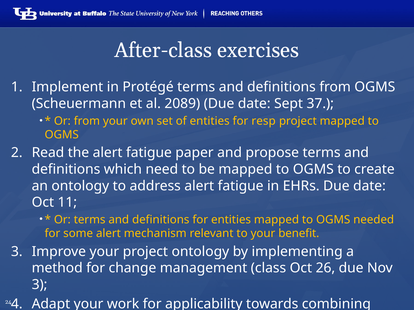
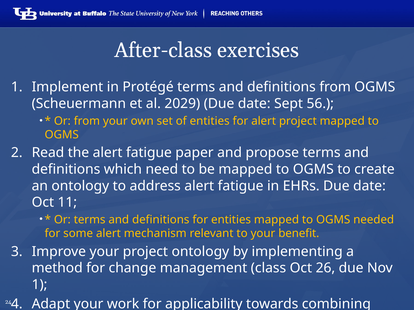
2089: 2089 -> 2029
37: 37 -> 56
for resp: resp -> alert
3 at (40, 285): 3 -> 1
